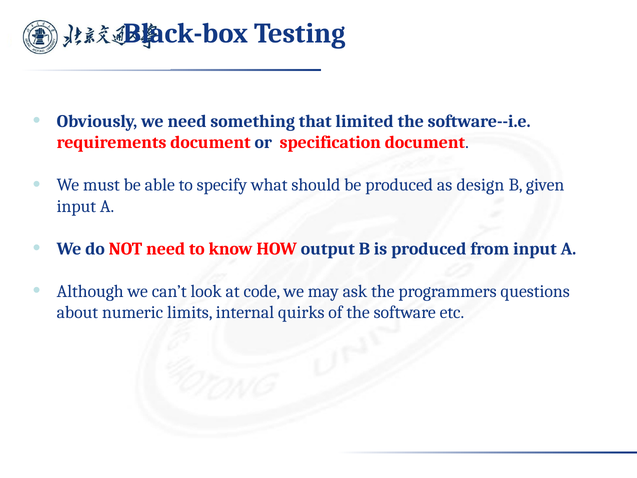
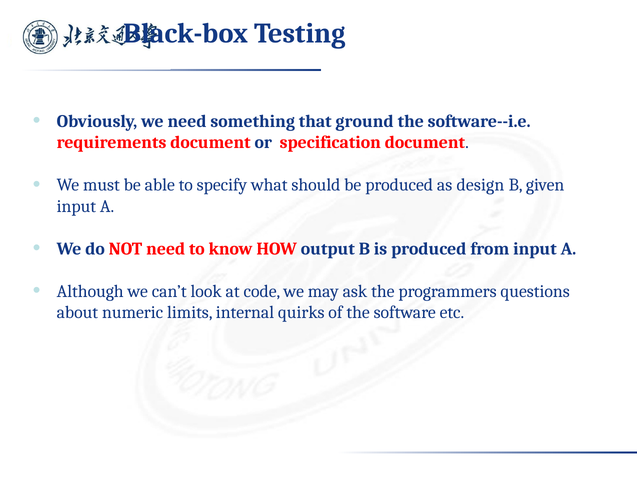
limited: limited -> ground
